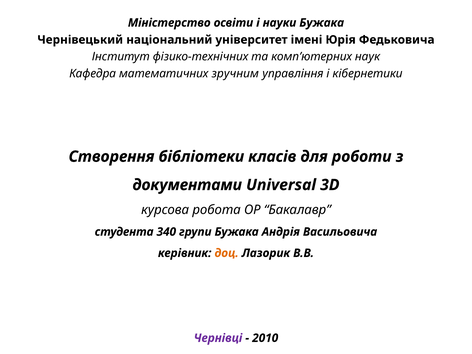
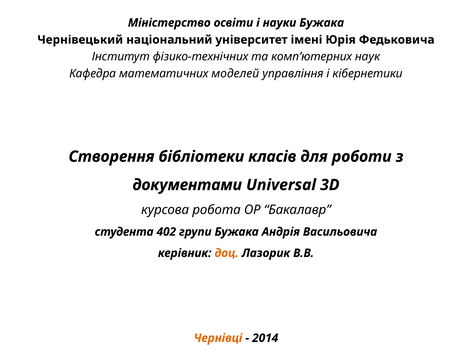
зручним: зручним -> моделей
340: 340 -> 402
Чернівці colour: purple -> orange
2010: 2010 -> 2014
